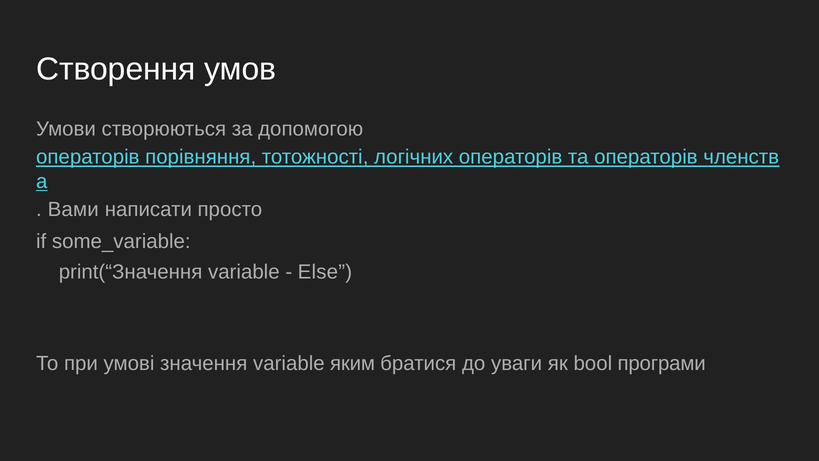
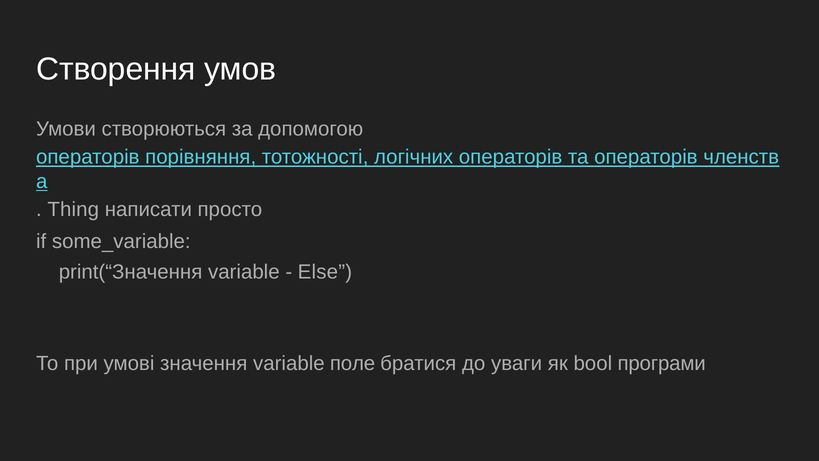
Вами: Вами -> Thing
яким: яким -> поле
